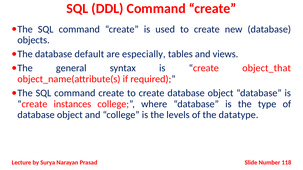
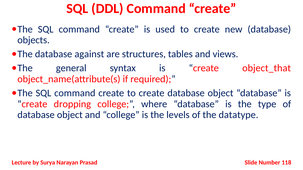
default: default -> against
especially: especially -> structures
instances: instances -> dropping
